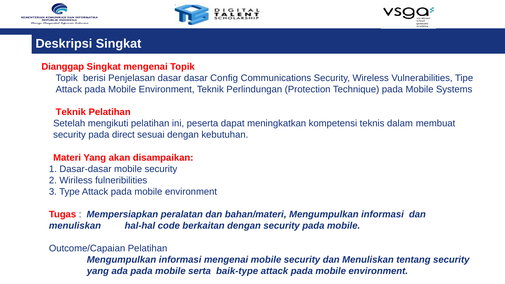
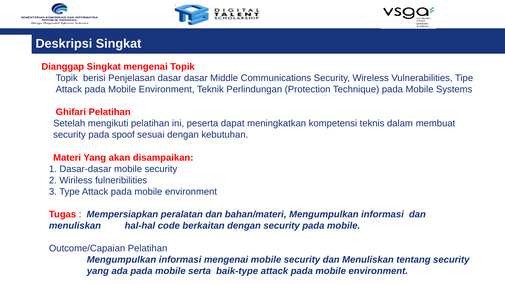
Config: Config -> Middle
Teknik at (71, 112): Teknik -> Ghifari
direct: direct -> spoof
